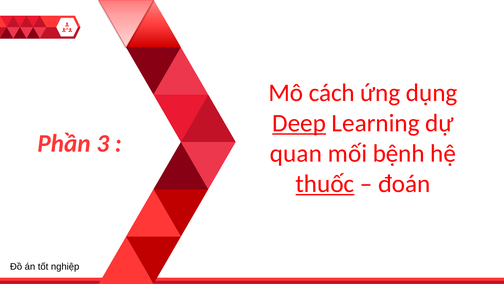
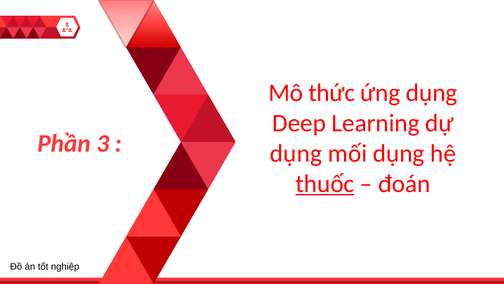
cách: cách -> thức
Deep underline: present -> none
quan at (296, 153): quan -> dụng
mối bệnh: bệnh -> dụng
